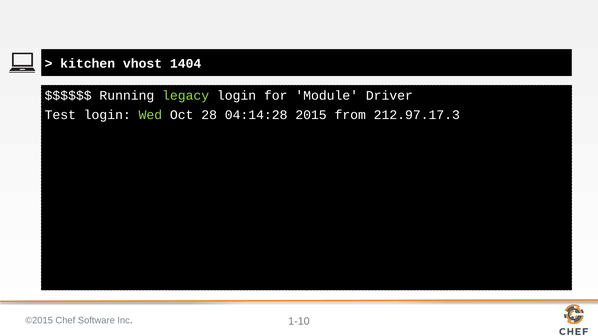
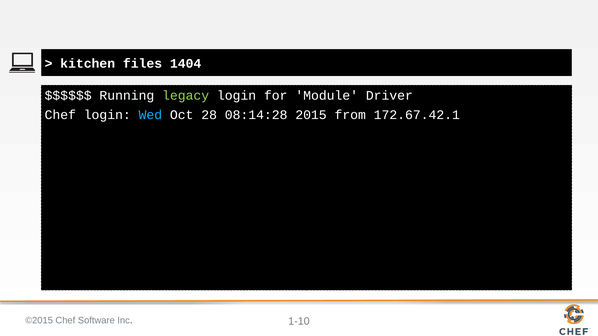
vhost: vhost -> files
Test at (60, 115): Test -> Chef
Wed colour: light green -> light blue
04:14:28: 04:14:28 -> 08:14:28
212.97.17.3: 212.97.17.3 -> 172.67.42.1
